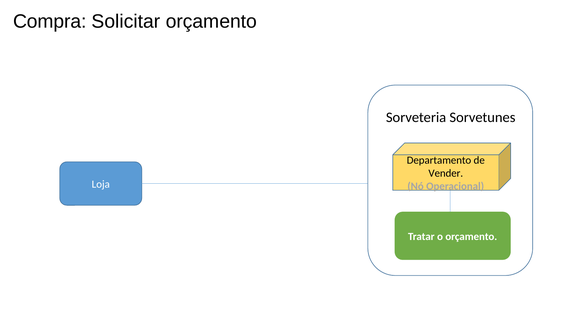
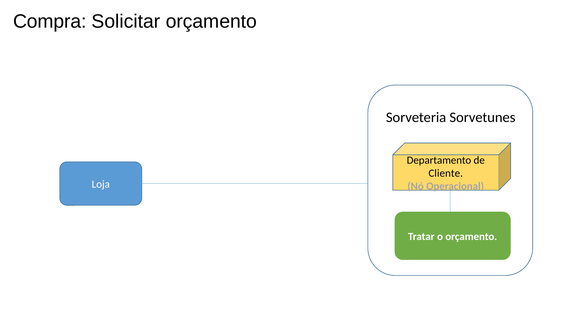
Vender: Vender -> Cliente
